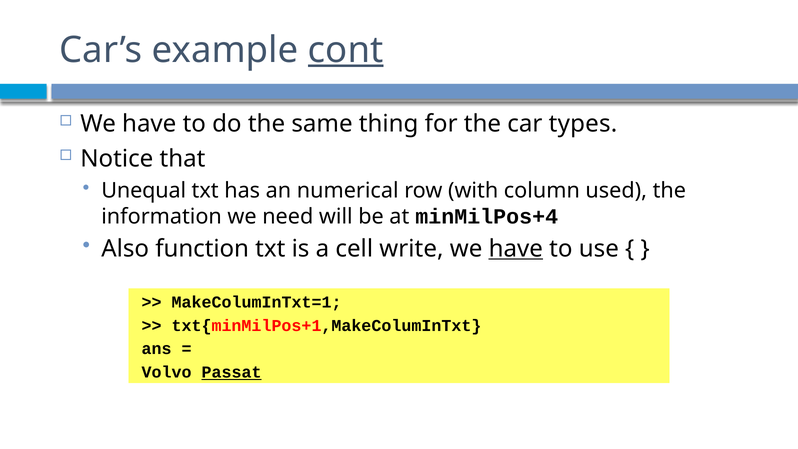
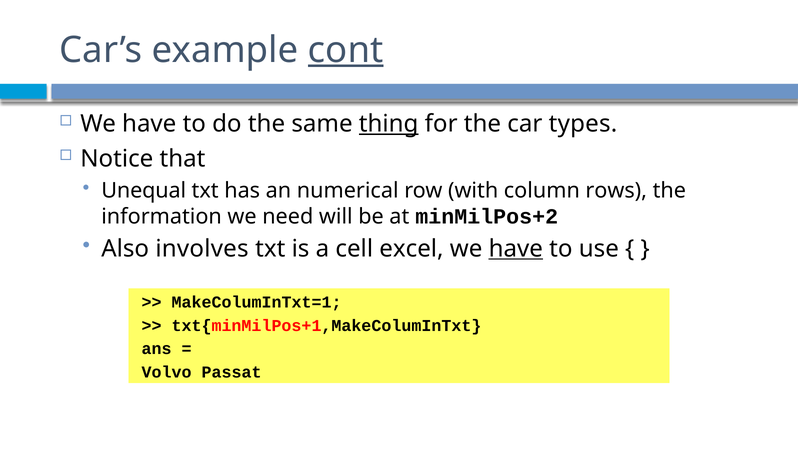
thing underline: none -> present
used: used -> rows
minMilPos+4: minMilPos+4 -> minMilPos+2
function: function -> involves
write: write -> excel
Passat underline: present -> none
